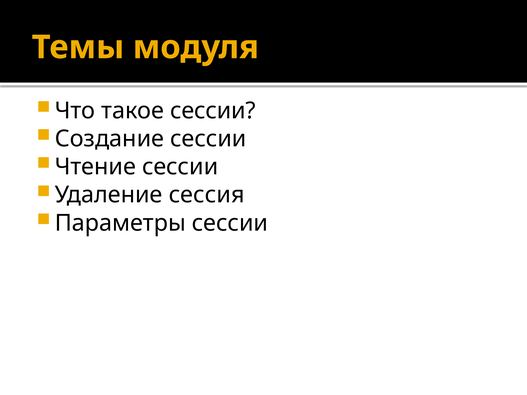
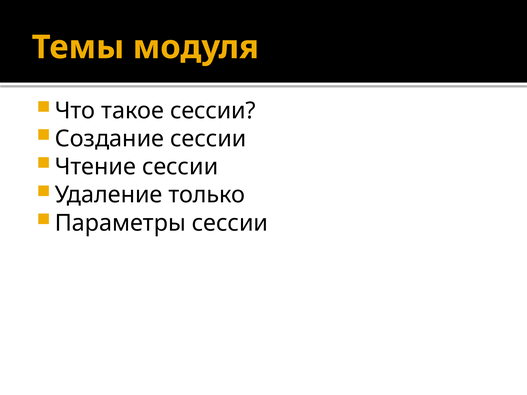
сессия: сессия -> только
